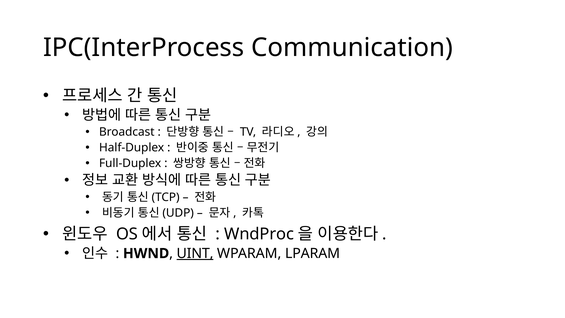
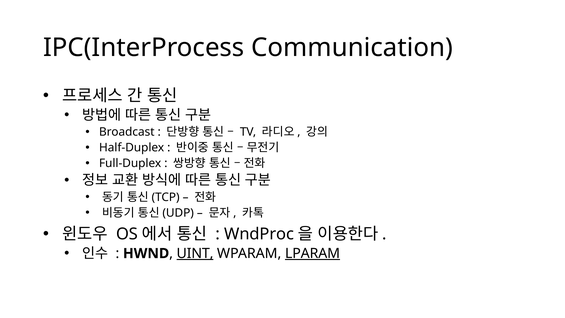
LPARAM underline: none -> present
